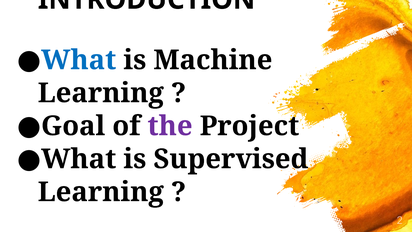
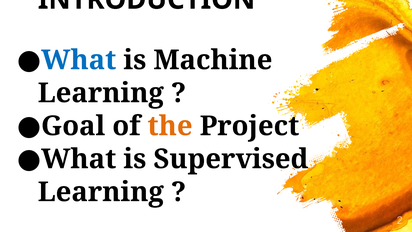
the colour: purple -> orange
